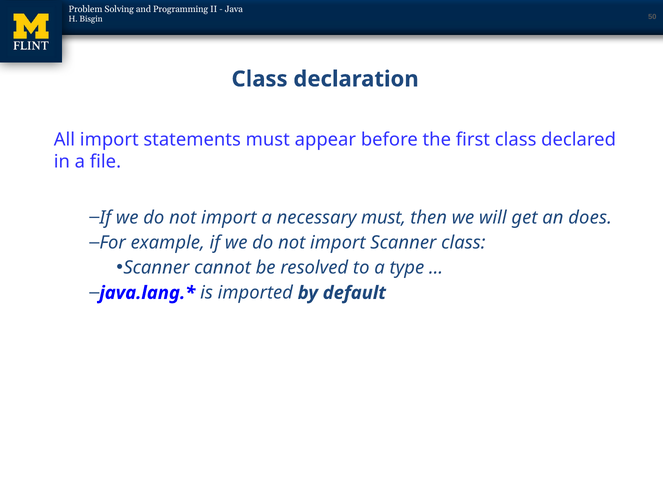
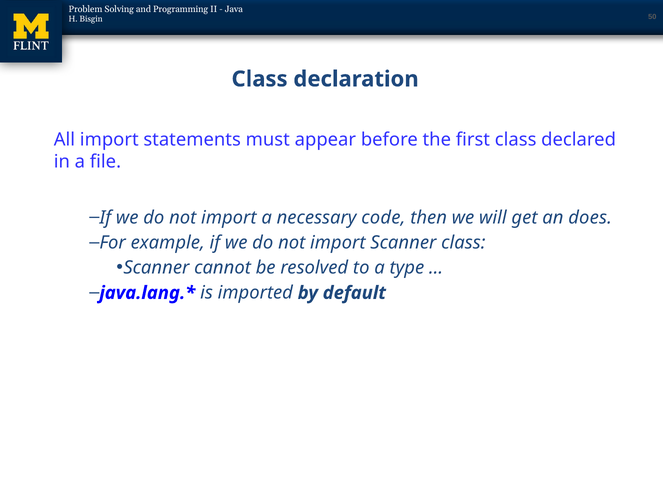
necessary must: must -> code
